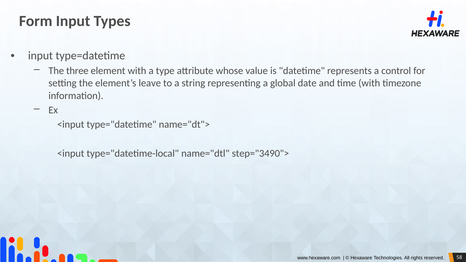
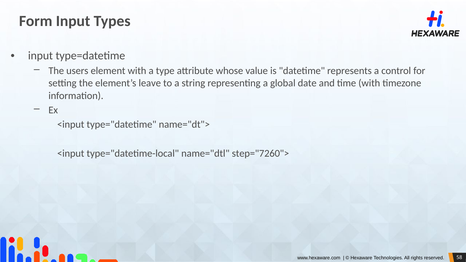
three: three -> users
step="3490">: step="3490"> -> step="7260">
